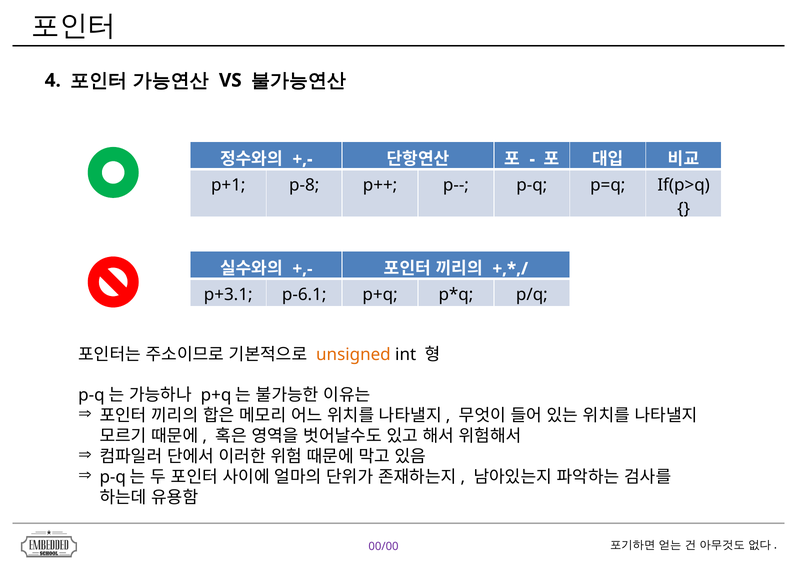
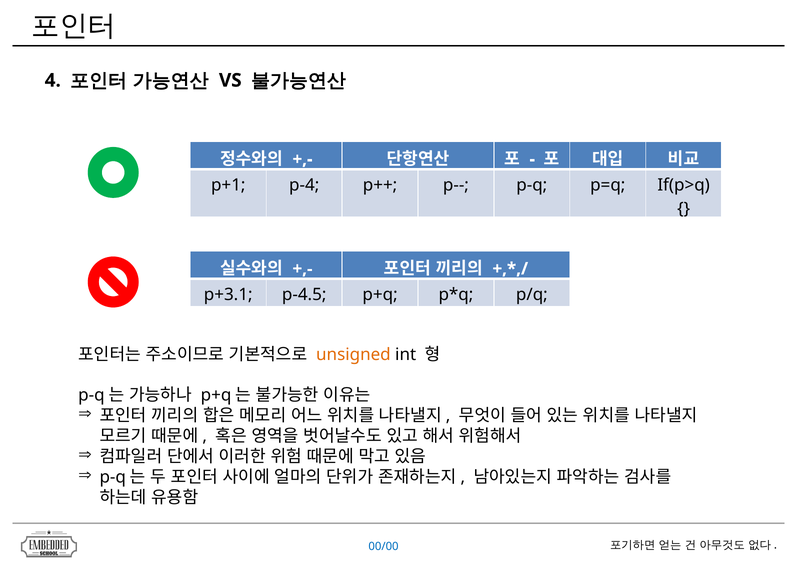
p-8: p-8 -> p-4
p-6.1: p-6.1 -> p-4.5
00/00 colour: purple -> blue
